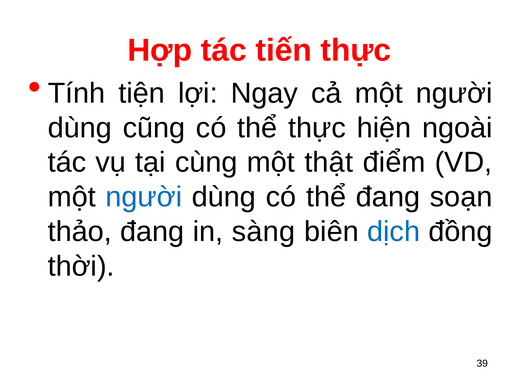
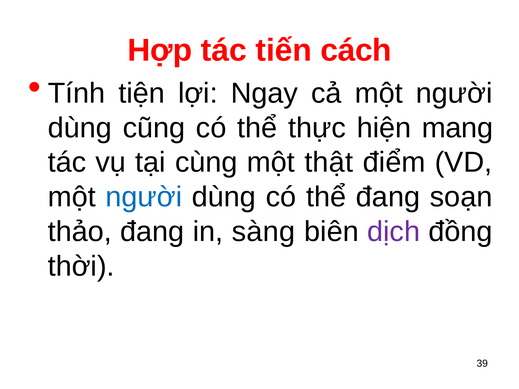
tiến thực: thực -> cách
ngoài: ngoài -> mang
dịch colour: blue -> purple
